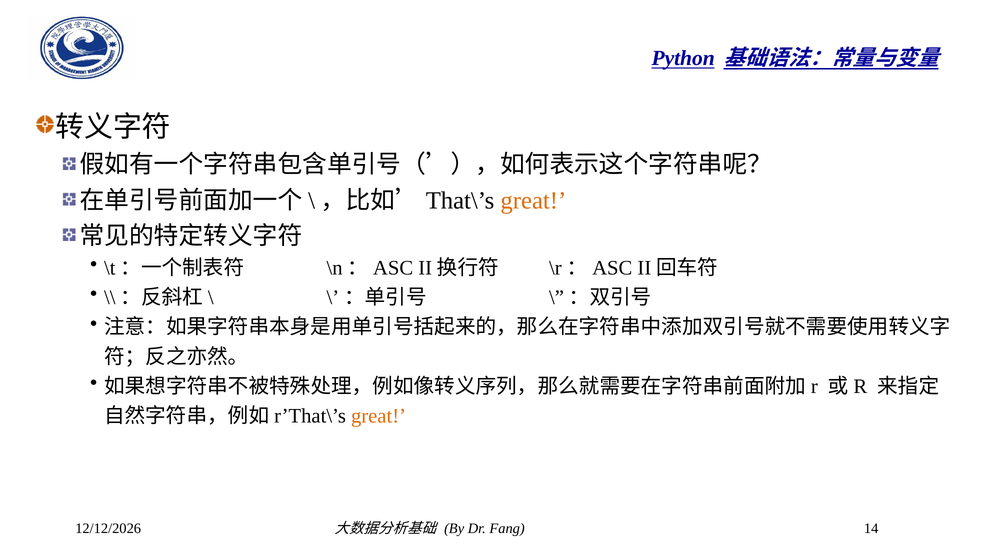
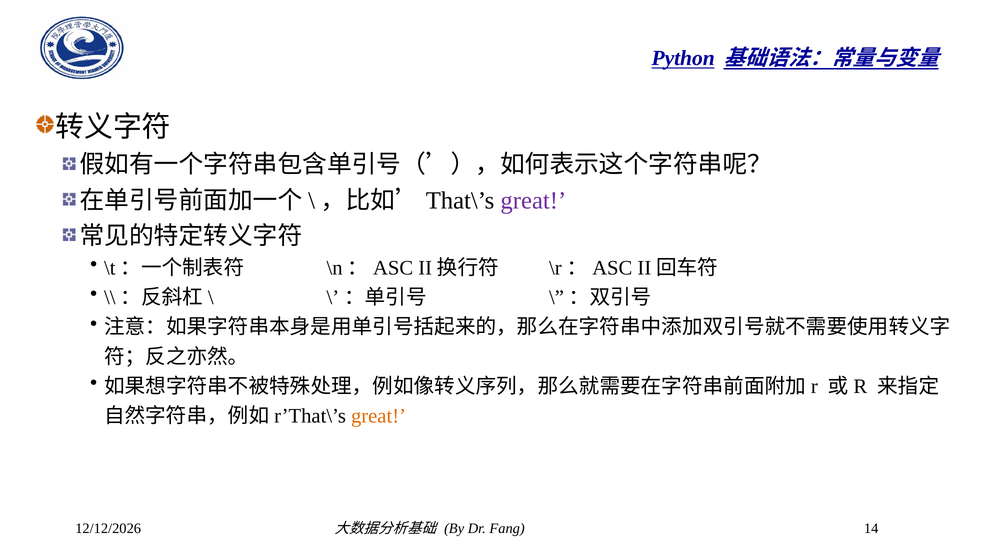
great at (533, 200) colour: orange -> purple
